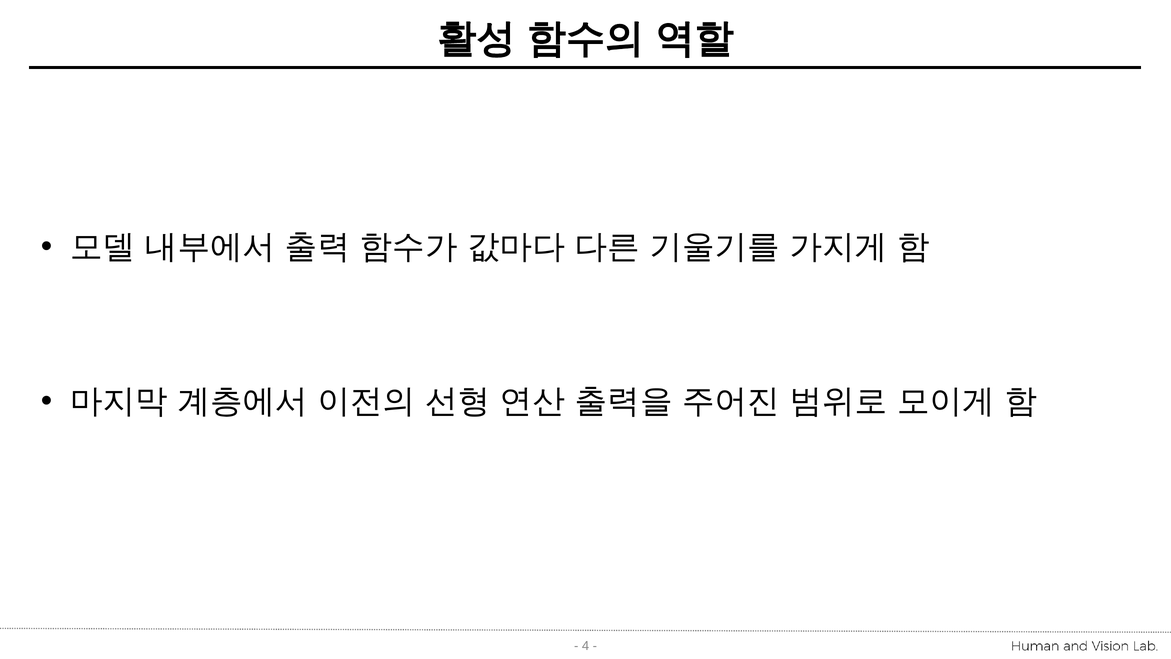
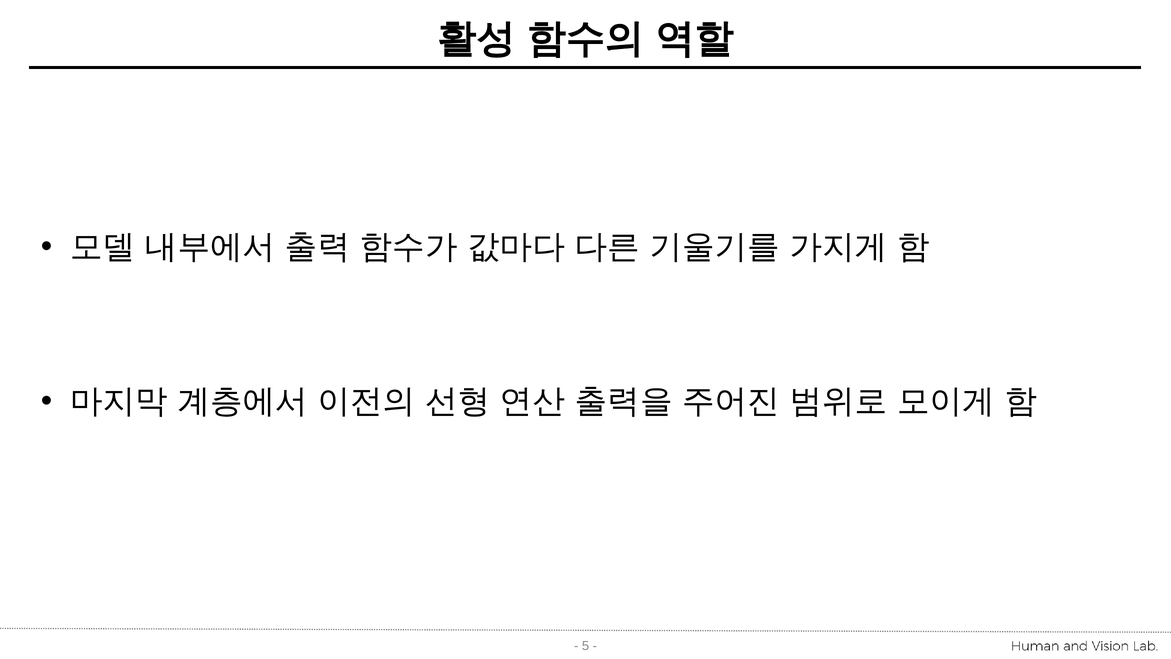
4: 4 -> 5
